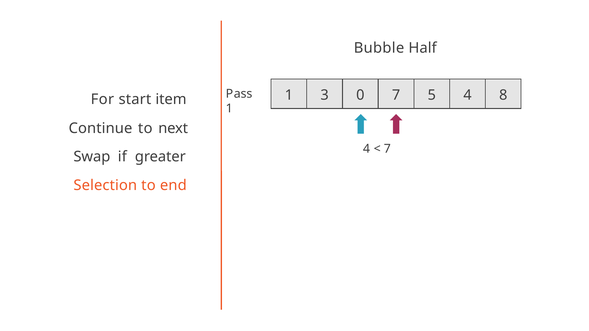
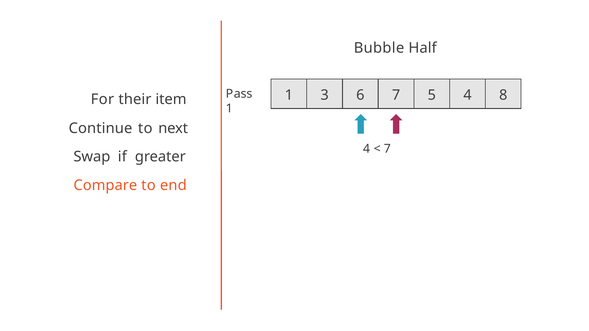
0: 0 -> 6
start: start -> their
Selection: Selection -> Compare
